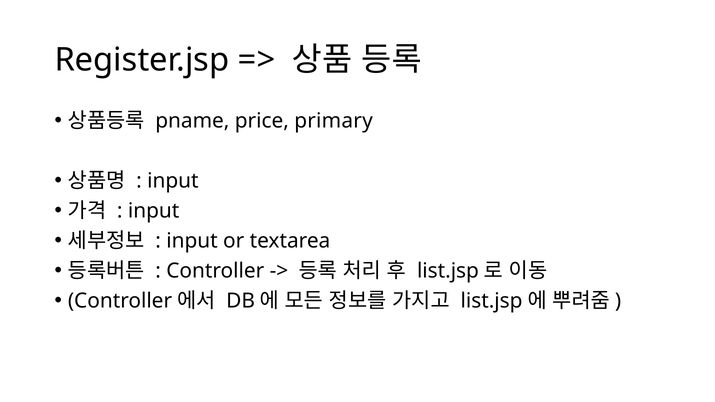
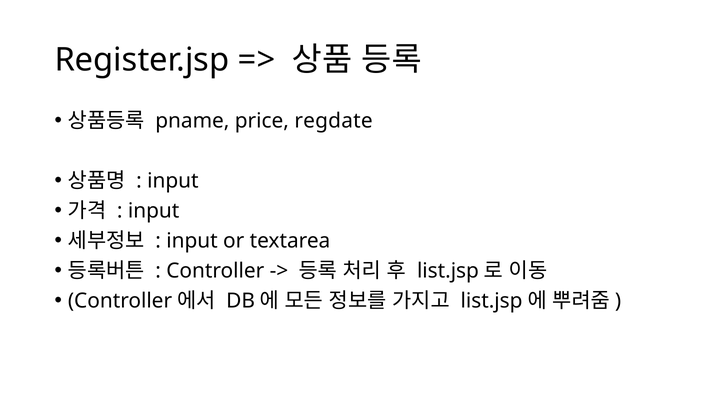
primary: primary -> regdate
